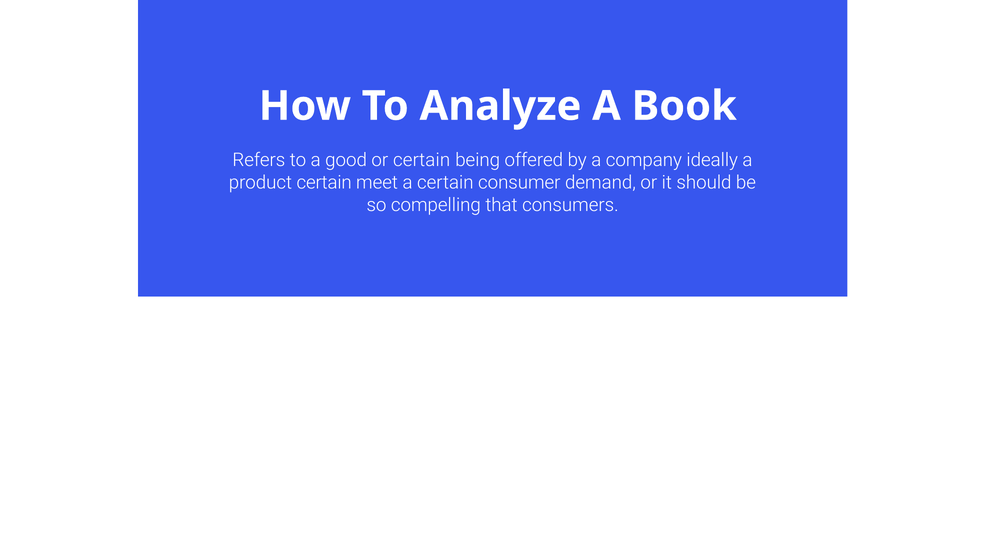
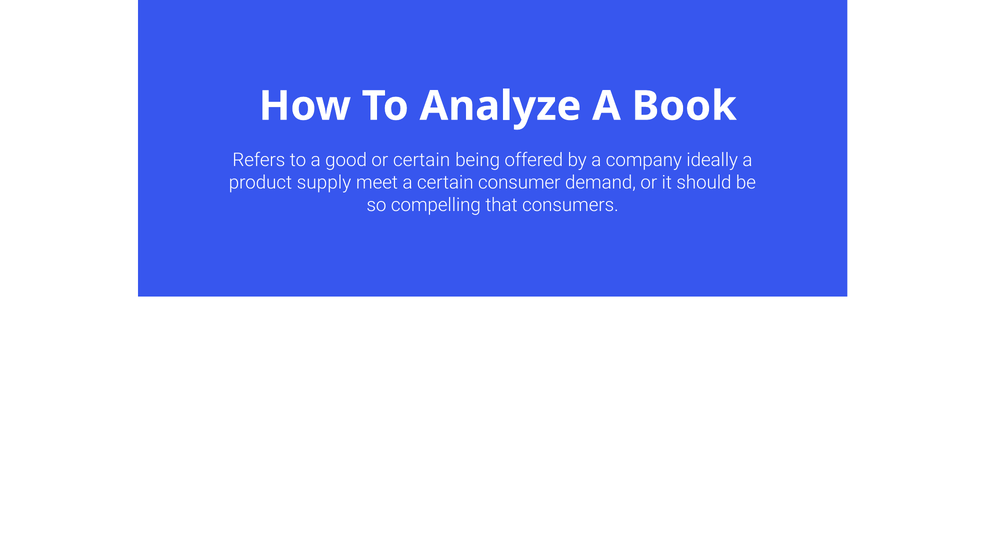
product certain: certain -> supply
